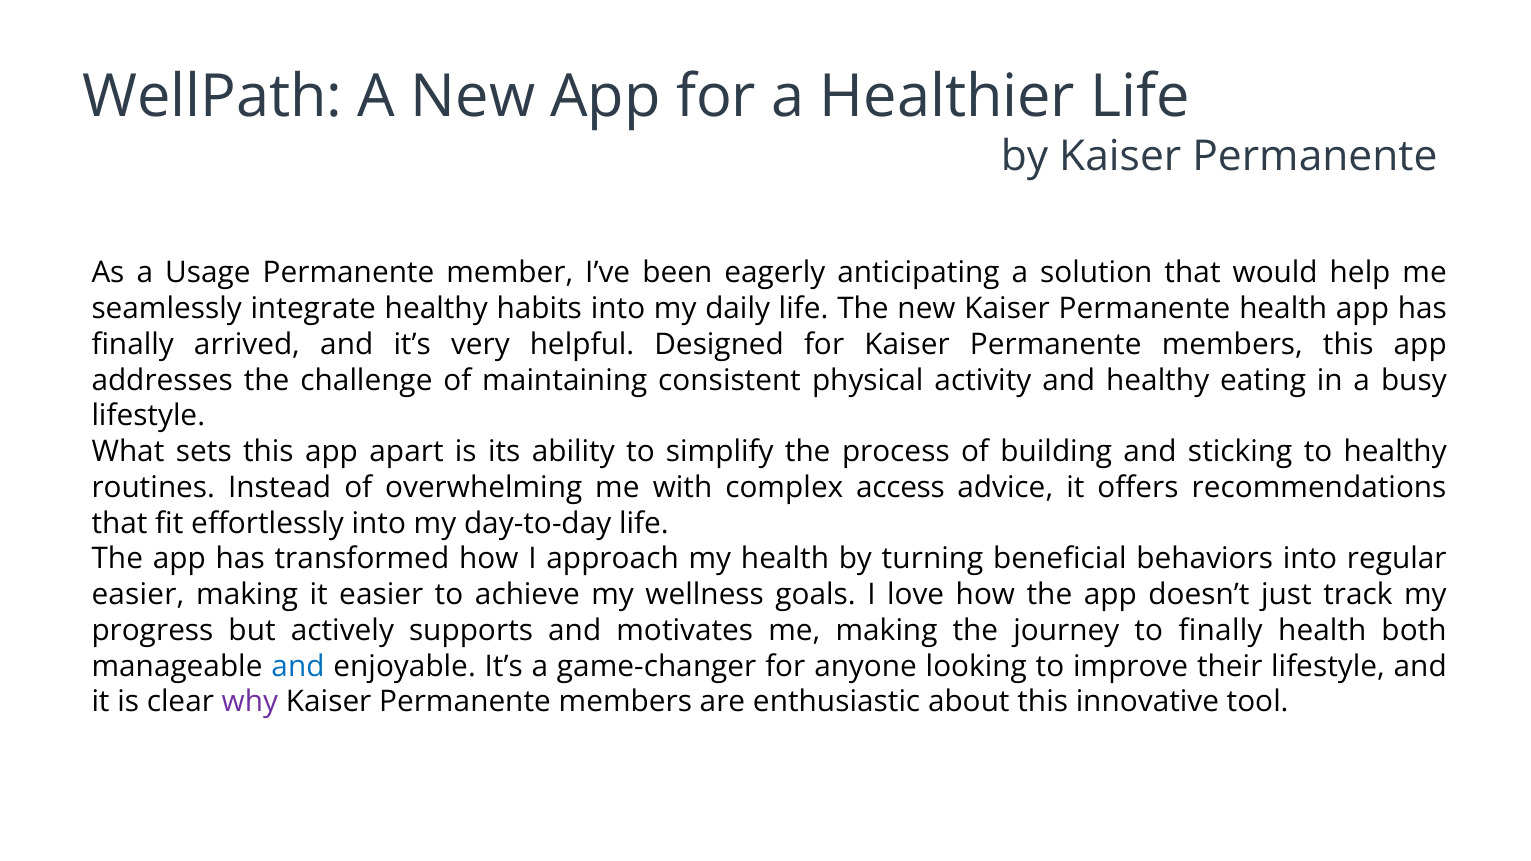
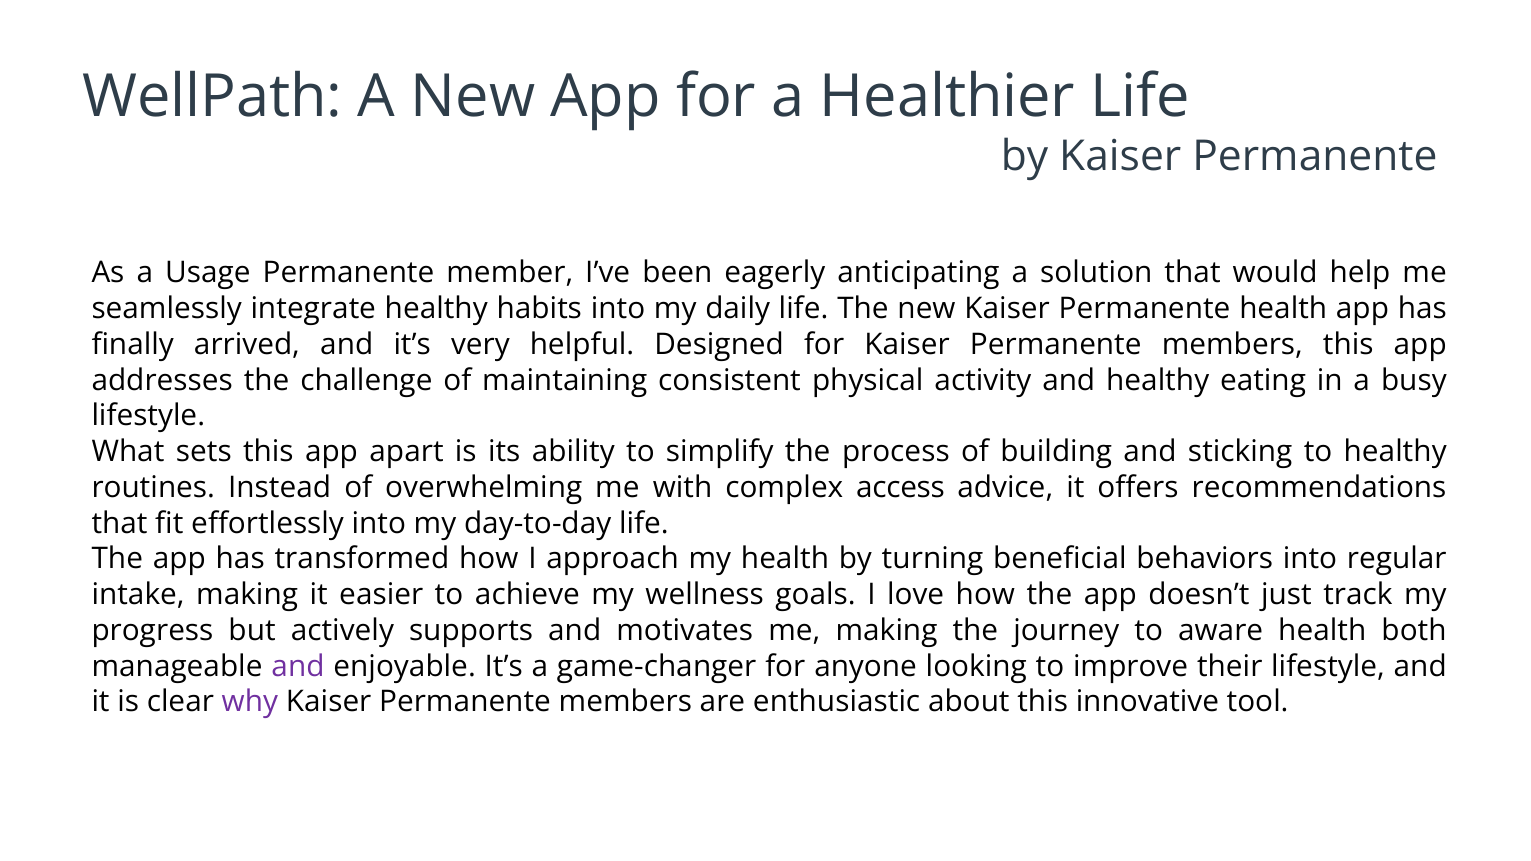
easier at (138, 595): easier -> intake
to finally: finally -> aware
and at (298, 666) colour: blue -> purple
